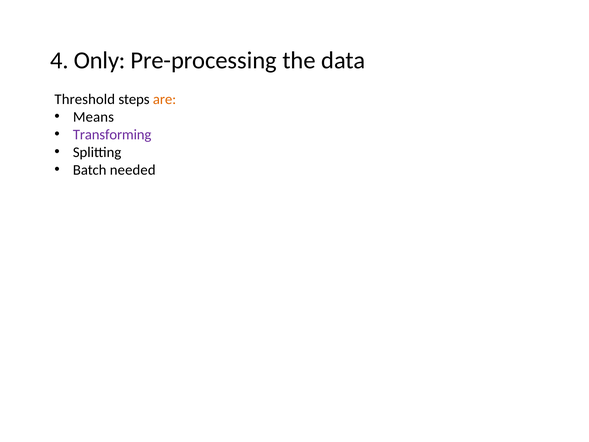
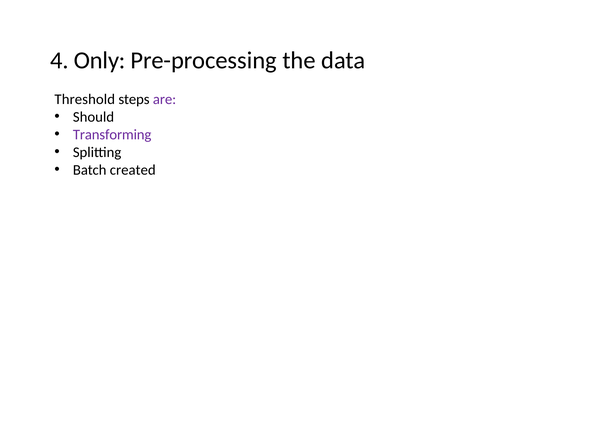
are colour: orange -> purple
Means: Means -> Should
needed: needed -> created
